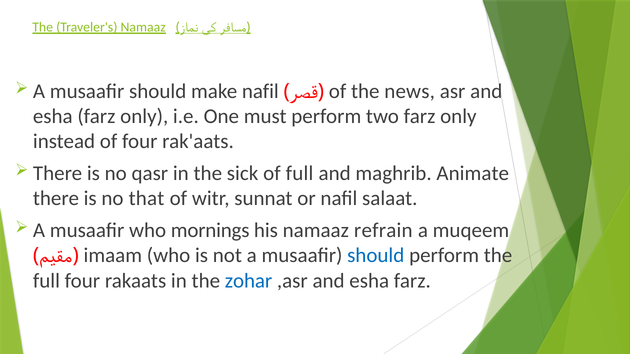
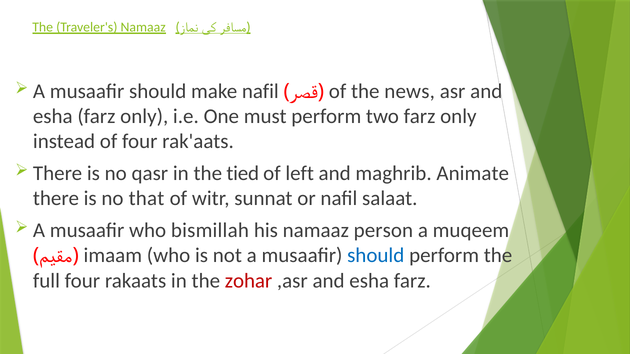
sick: sick -> tied
of full: full -> left
mornings: mornings -> bismillah
refrain: refrain -> person
zohar colour: blue -> red
